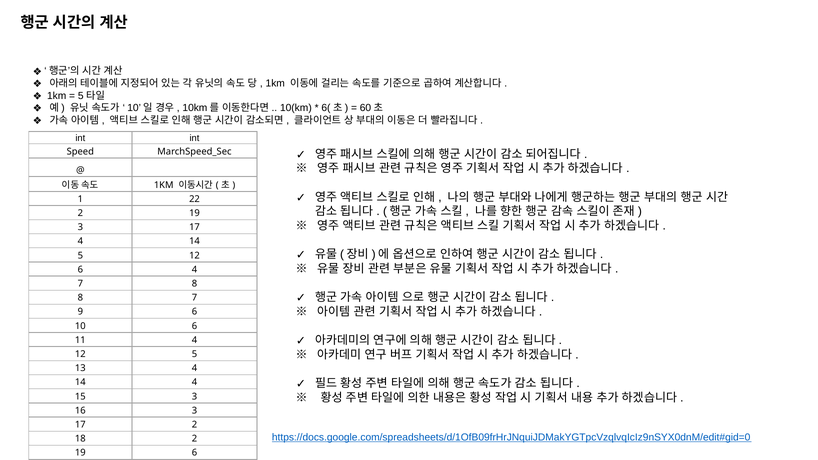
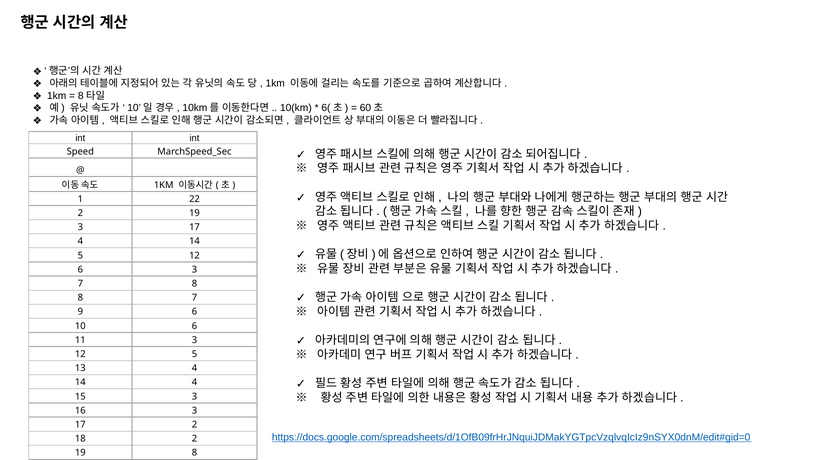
5 at (81, 96): 5 -> 8
6 4: 4 -> 3
11 4: 4 -> 3
19 6: 6 -> 8
